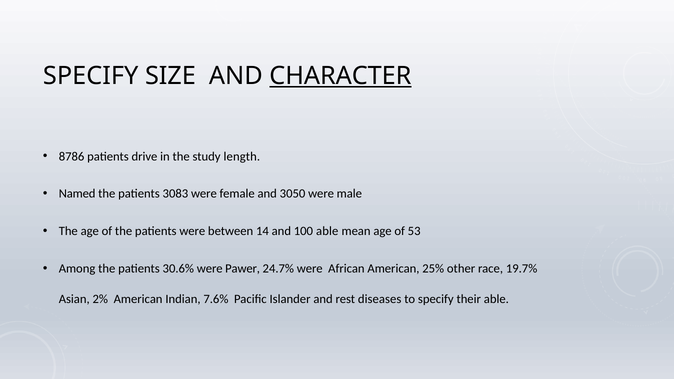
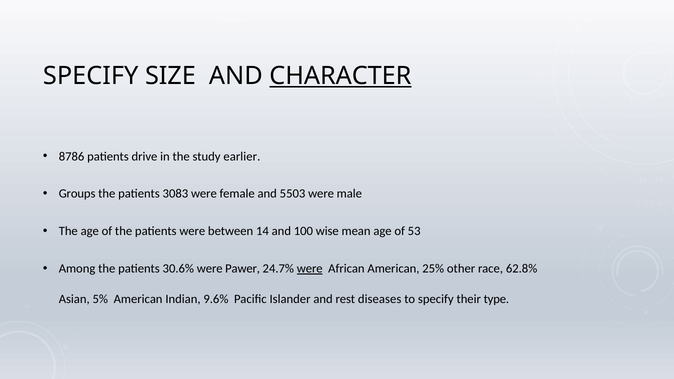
length: length -> earlier
Named: Named -> Groups
3050: 3050 -> 5503
100 able: able -> wise
were at (310, 269) underline: none -> present
19.7%: 19.7% -> 62.8%
2%: 2% -> 5%
7.6%: 7.6% -> 9.6%
their able: able -> type
